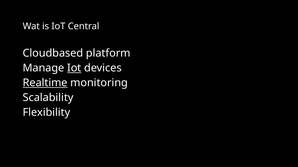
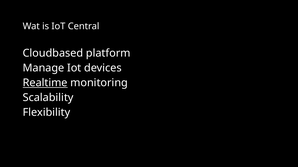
Iot at (74, 68) underline: present -> none
